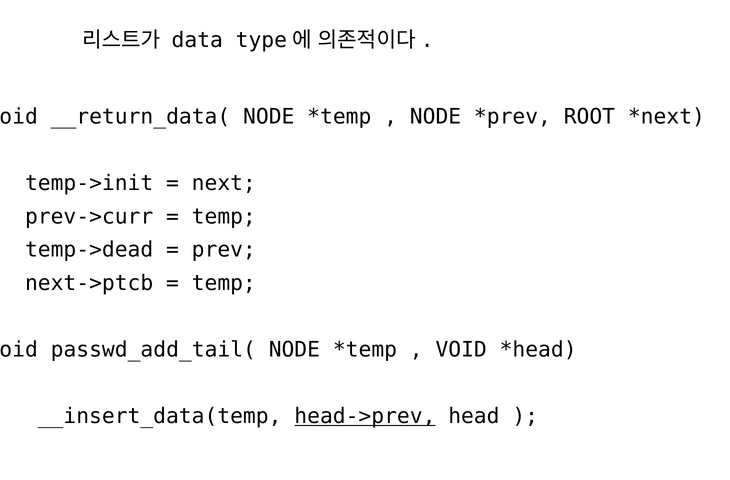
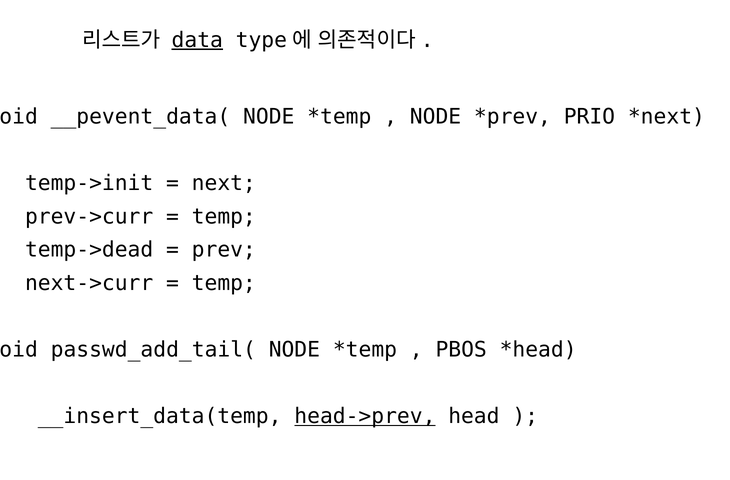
data underline: none -> present
__return_data(: __return_data( -> __pevent_data(
ROOT: ROOT -> PRIO
next->ptcb: next->ptcb -> next->curr
VOID at (461, 349): VOID -> PBOS
